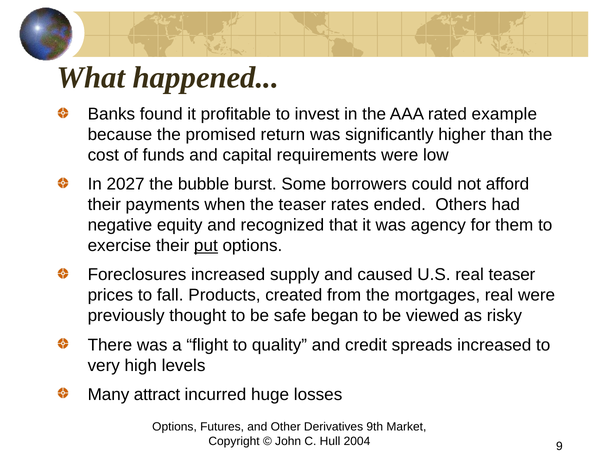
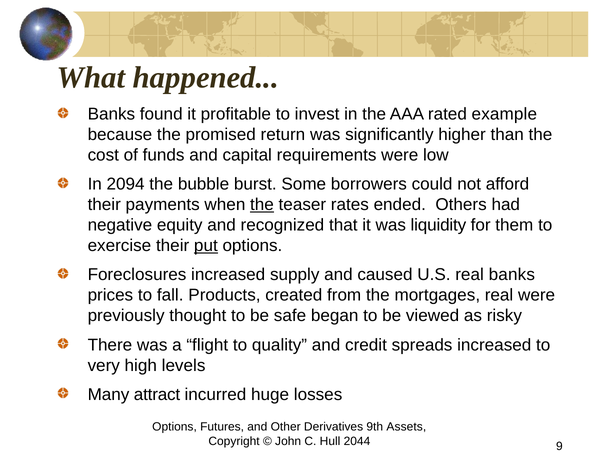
2027: 2027 -> 2094
the at (262, 205) underline: none -> present
agency: agency -> liquidity
real teaser: teaser -> banks
Market: Market -> Assets
2004: 2004 -> 2044
